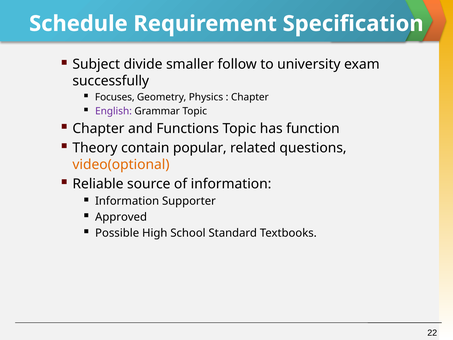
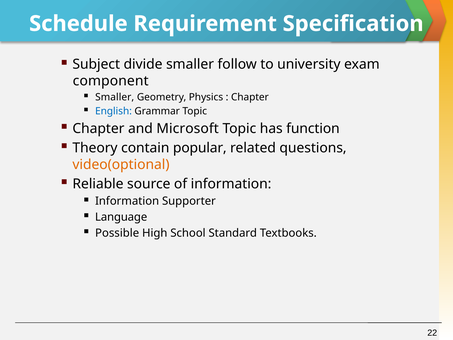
successfully: successfully -> component
Focuses at (115, 97): Focuses -> Smaller
English colour: purple -> blue
Functions: Functions -> Microsoft
Approved: Approved -> Language
